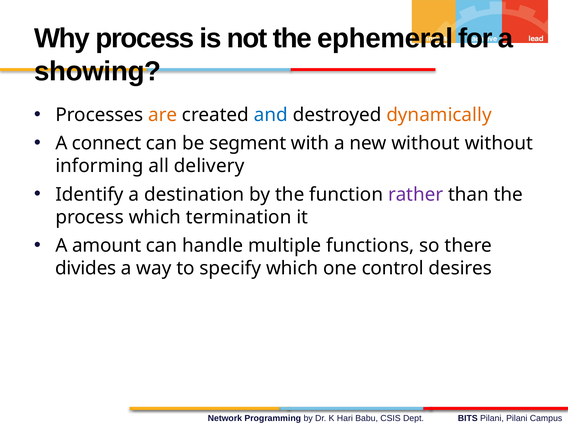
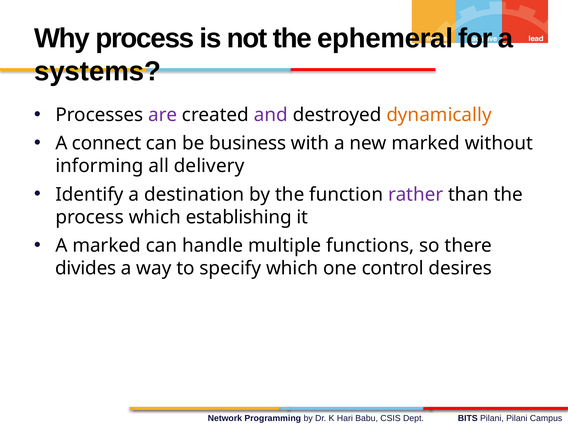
showing: showing -> systems
are colour: orange -> purple
and colour: blue -> purple
segment: segment -> business
new without: without -> marked
termination: termination -> establishing
A amount: amount -> marked
